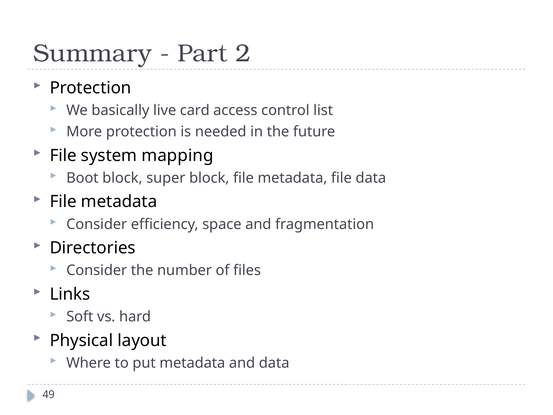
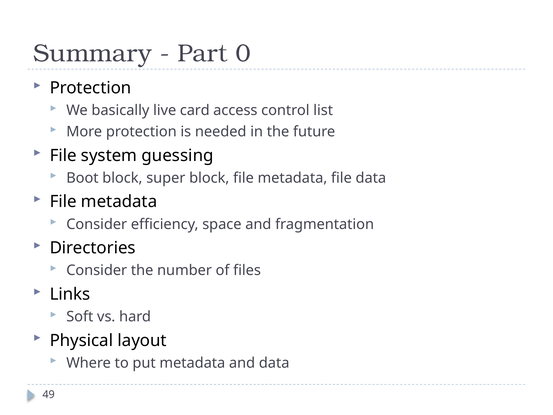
2: 2 -> 0
mapping: mapping -> guessing
